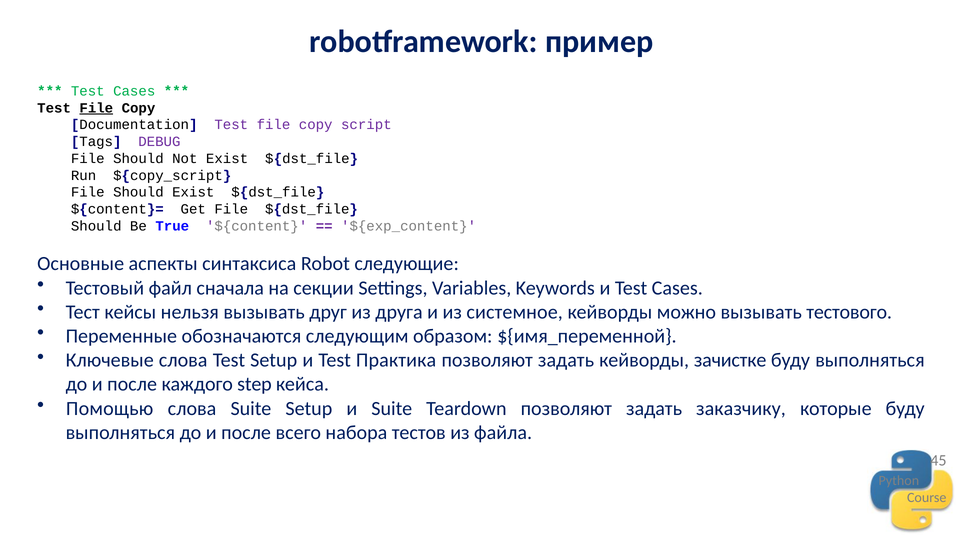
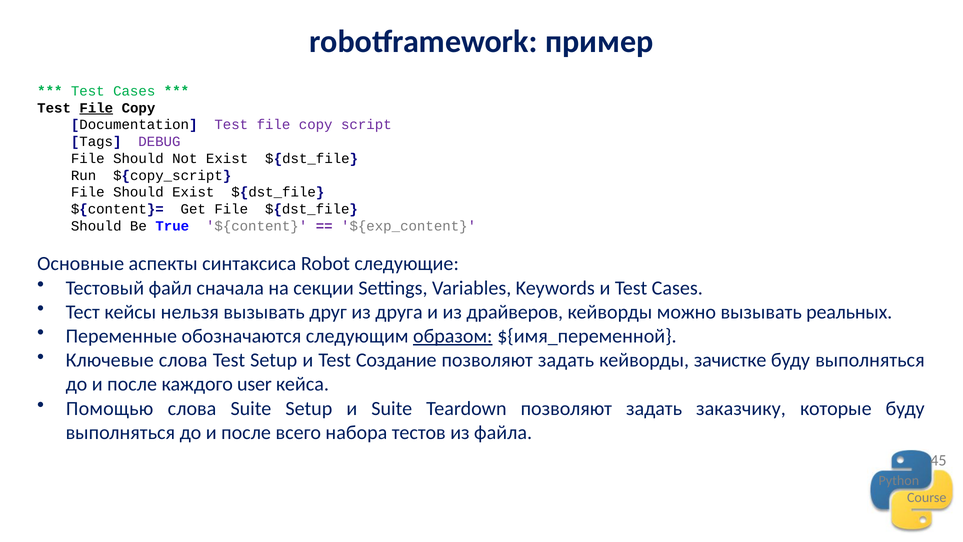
системное: системное -> драйверов
тестового: тестового -> реальных
образом underline: none -> present
Практика: Практика -> Создание
step: step -> user
